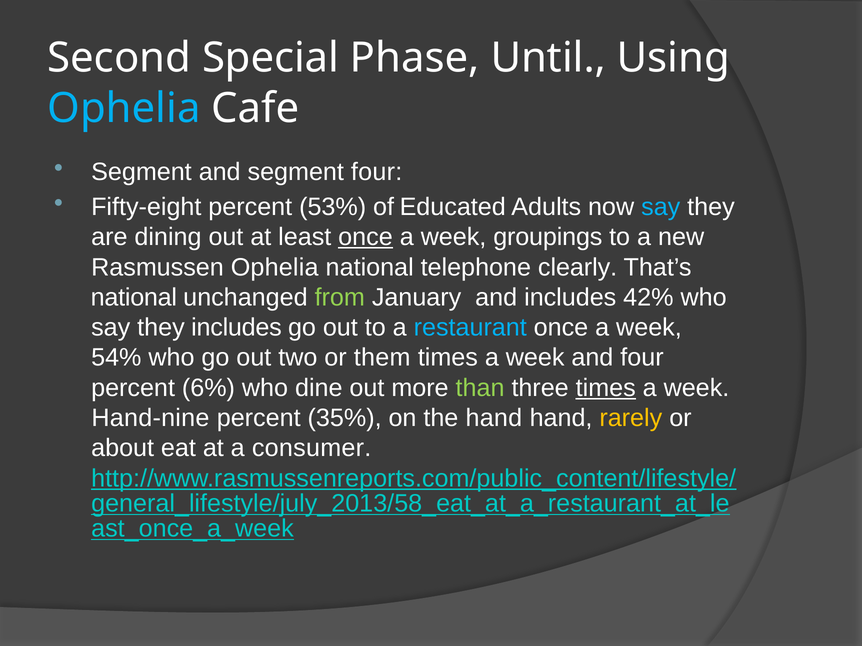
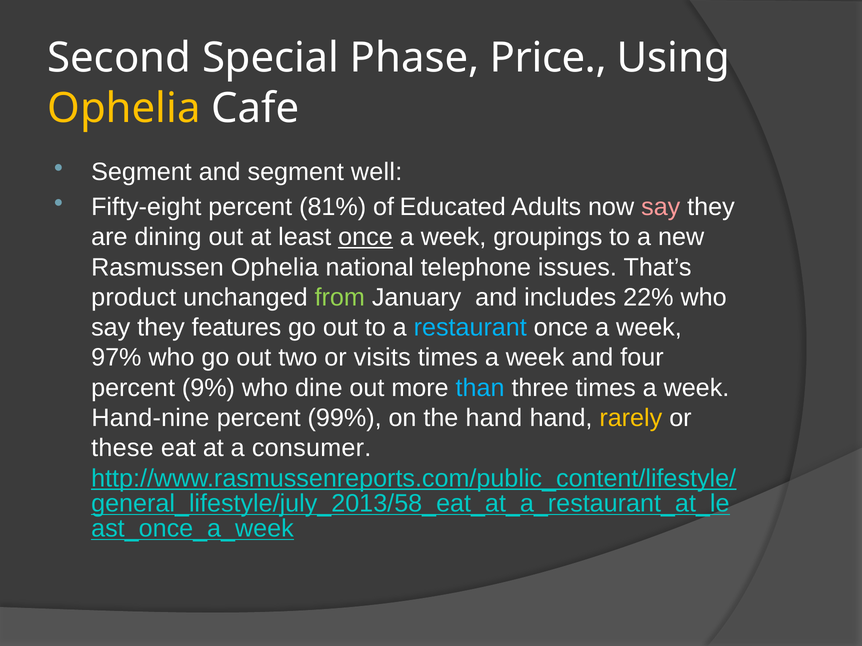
Until: Until -> Price
Ophelia at (124, 108) colour: light blue -> yellow
segment four: four -> well
53%: 53% -> 81%
say at (661, 207) colour: light blue -> pink
clearly: clearly -> issues
national at (134, 298): national -> product
42%: 42% -> 22%
they includes: includes -> features
54%: 54% -> 97%
them: them -> visits
6%: 6% -> 9%
than colour: light green -> light blue
times at (606, 388) underline: present -> none
35%: 35% -> 99%
about: about -> these
